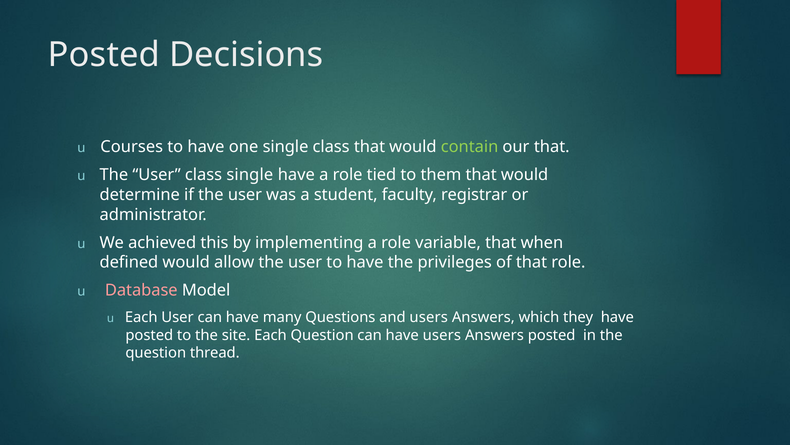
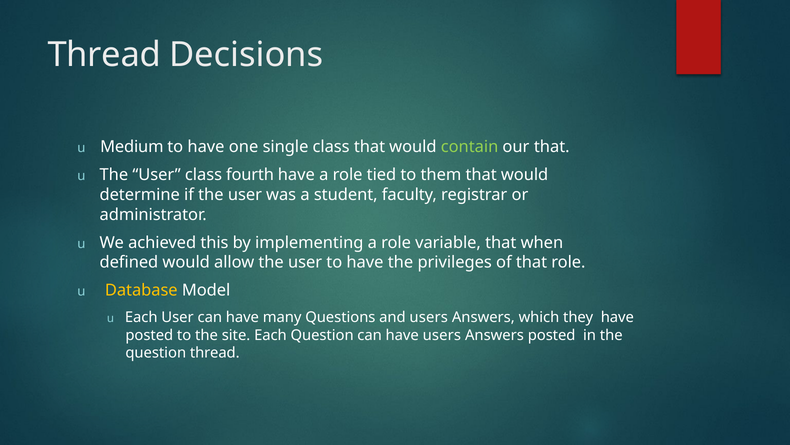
Posted at (104, 55): Posted -> Thread
Courses: Courses -> Medium
class single: single -> fourth
Database colour: pink -> yellow
